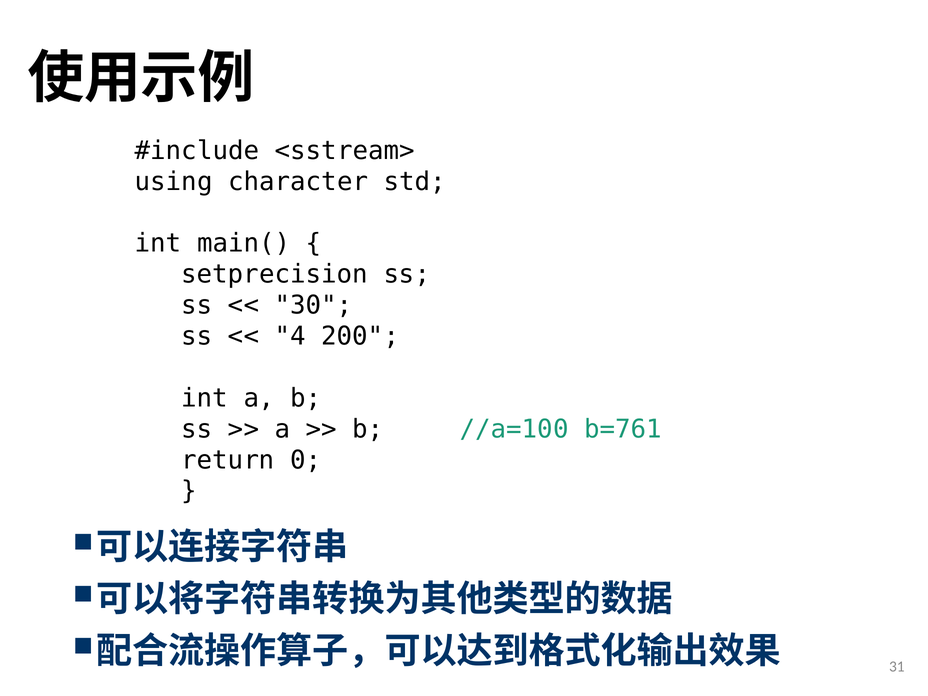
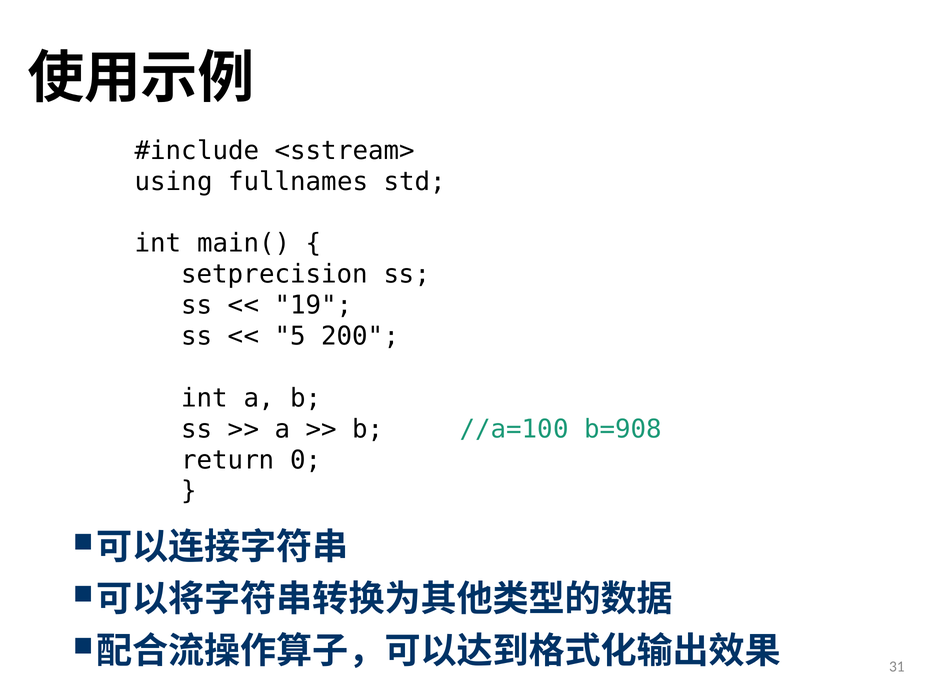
character: character -> fullnames
30: 30 -> 19
4: 4 -> 5
b=761: b=761 -> b=908
